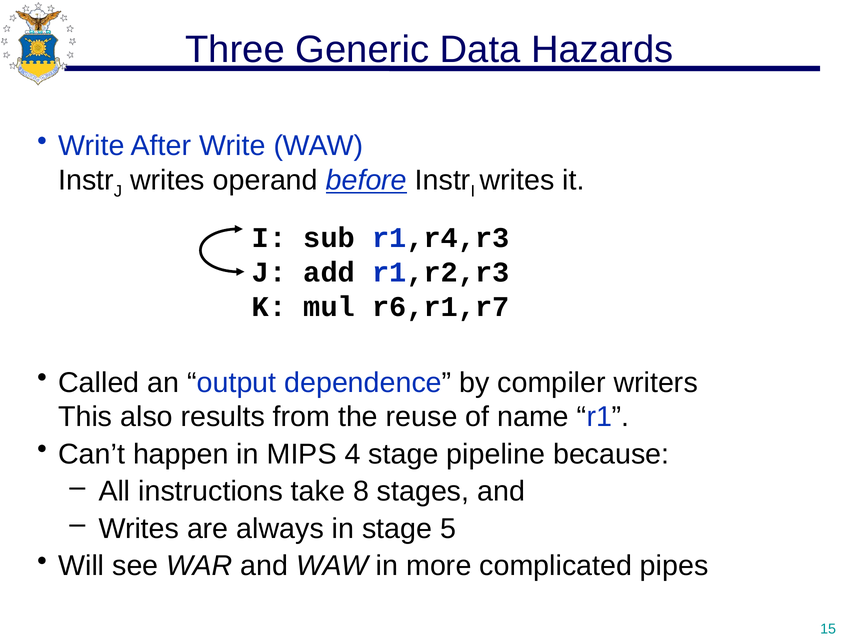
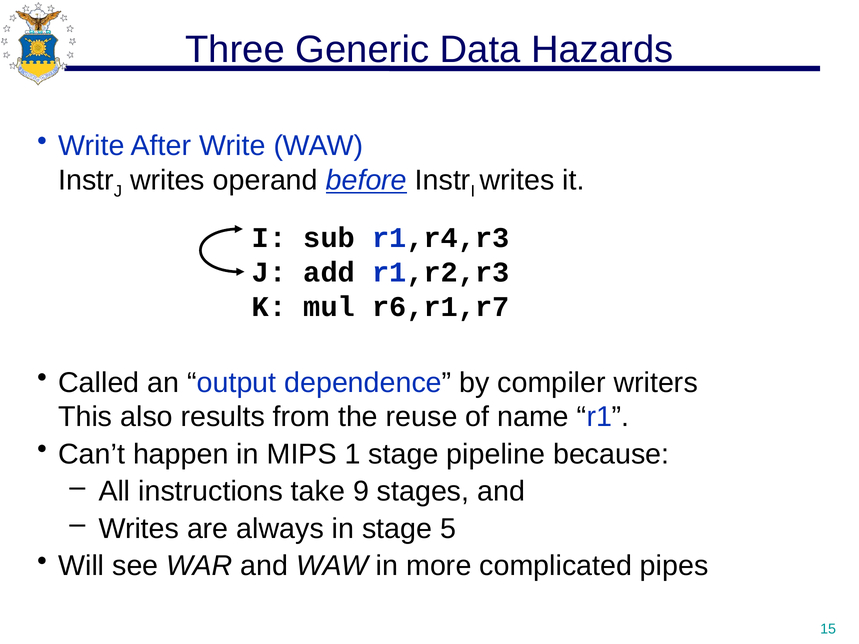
4: 4 -> 1
8: 8 -> 9
